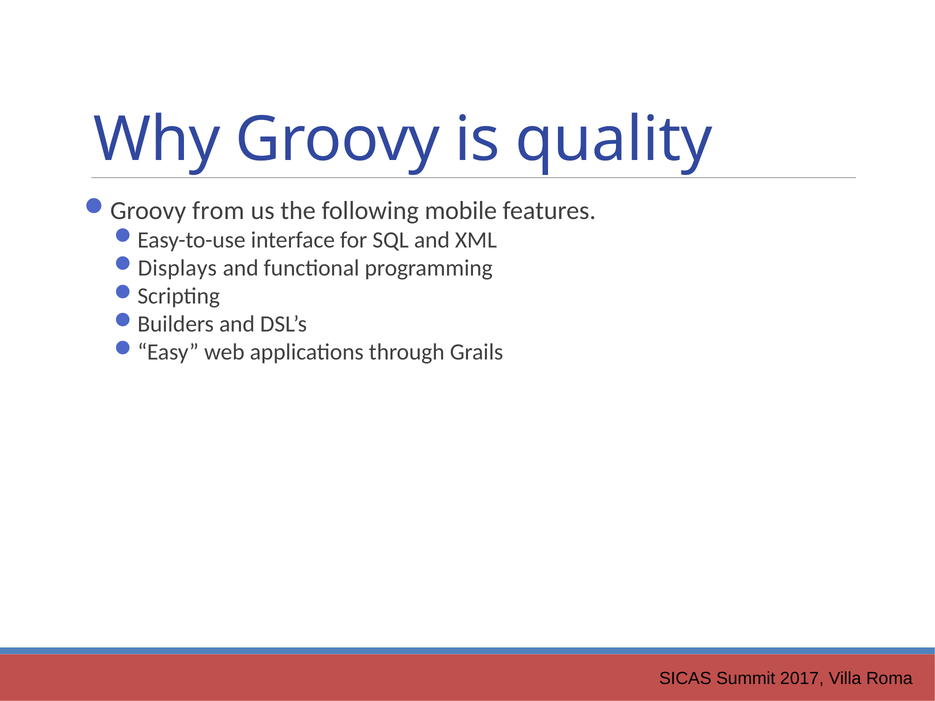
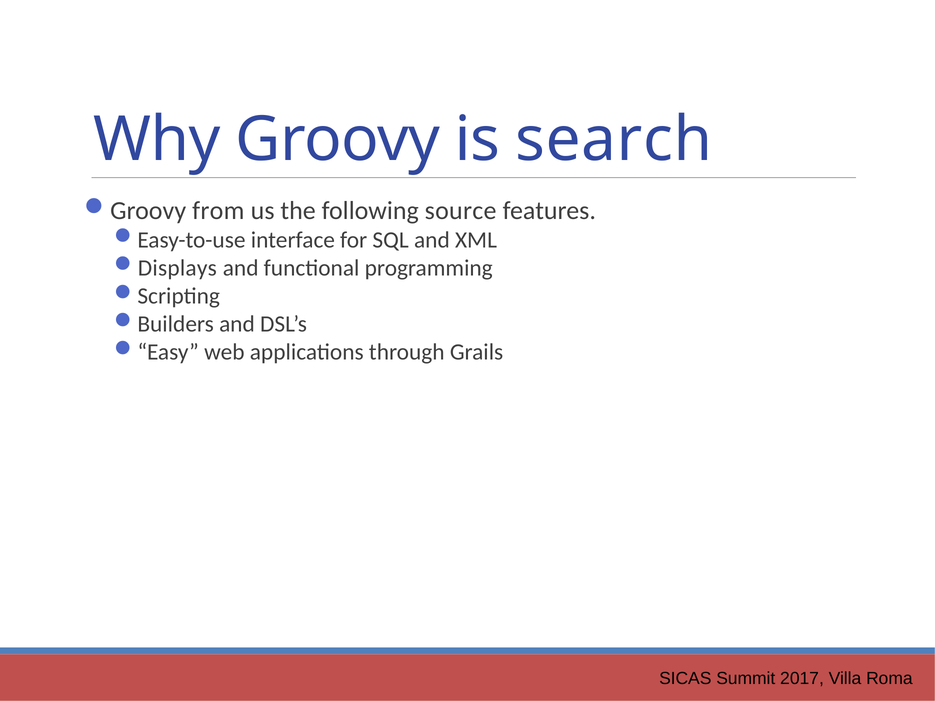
quality: quality -> search
mobile: mobile -> source
